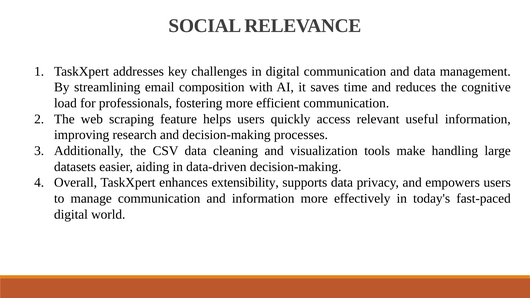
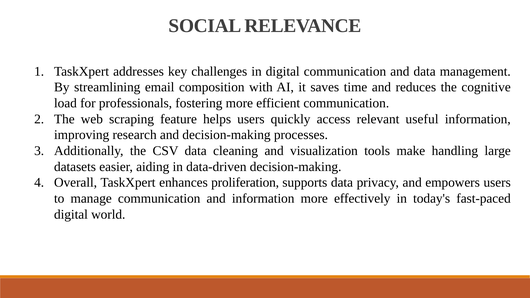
extensibility: extensibility -> proliferation
